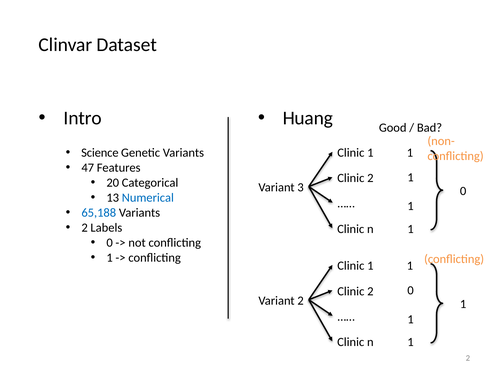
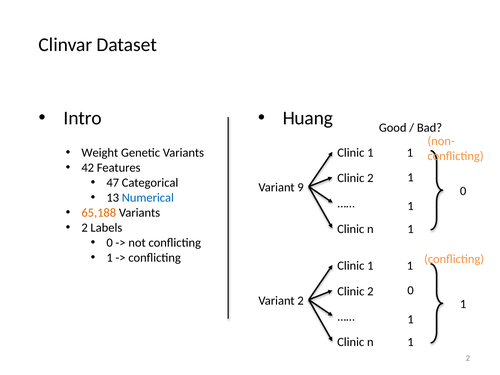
Science: Science -> Weight
47: 47 -> 42
20: 20 -> 47
3: 3 -> 9
65,188 colour: blue -> orange
